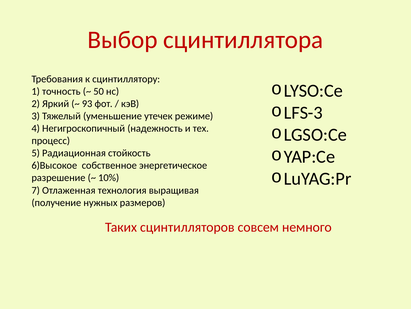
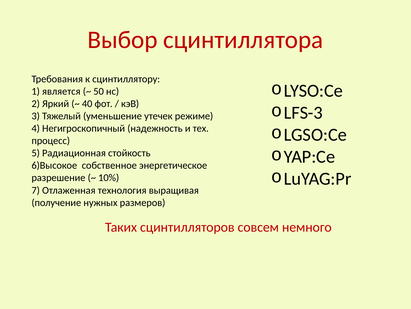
точность: точность -> является
93: 93 -> 40
